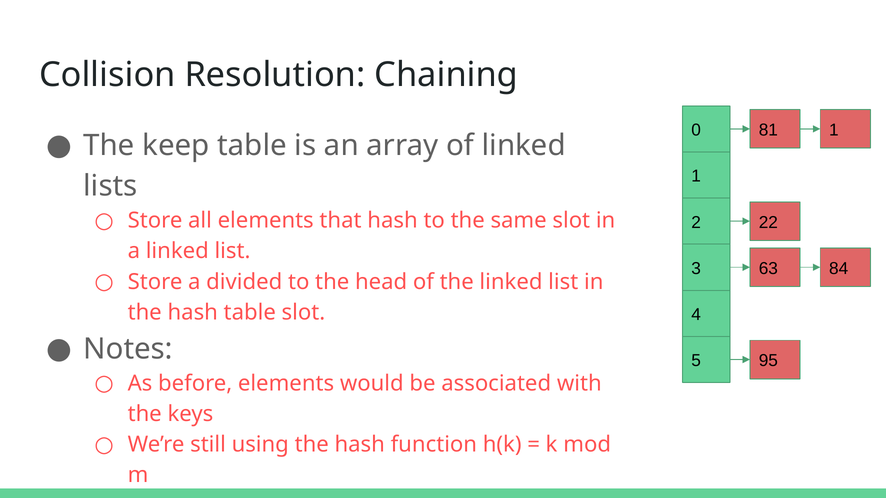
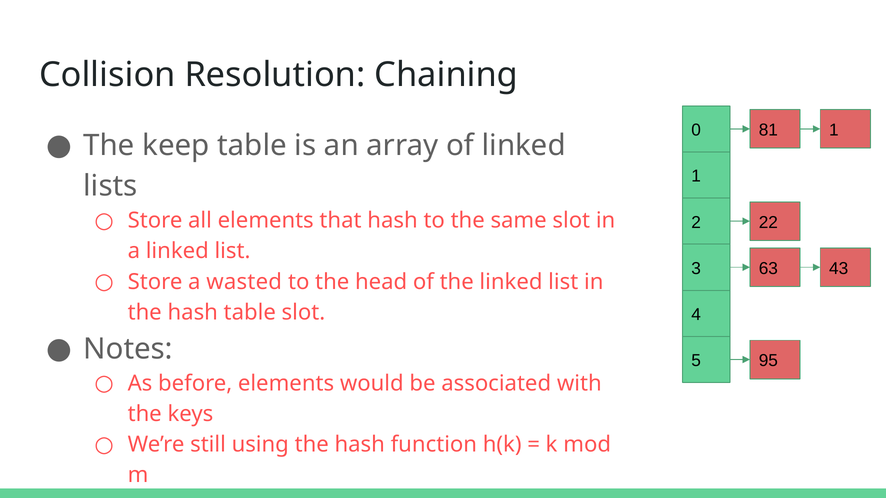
84: 84 -> 43
divided: divided -> wasted
